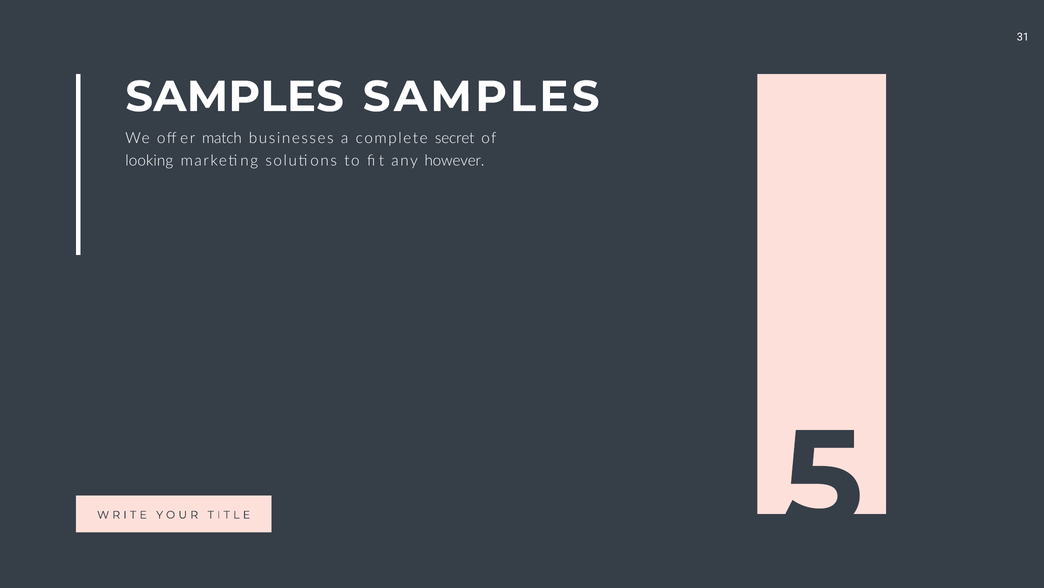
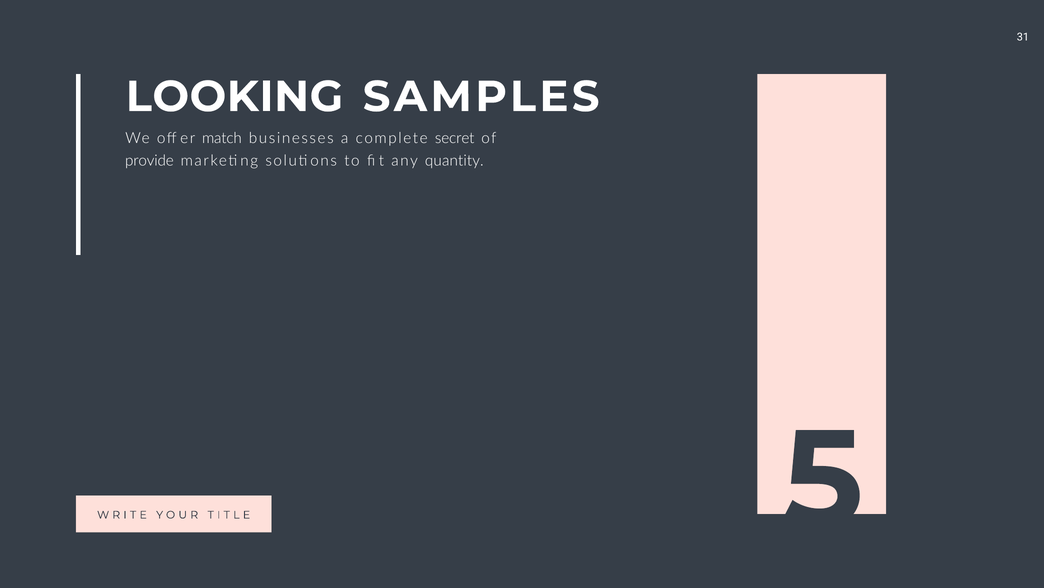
SAMPLES at (235, 97): SAMPLES -> LOOKING
looking: looking -> provide
however: however -> quantity
